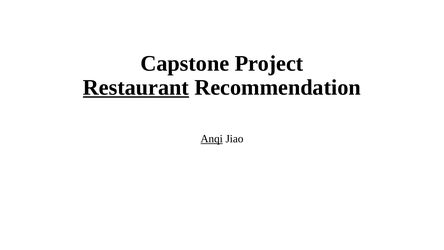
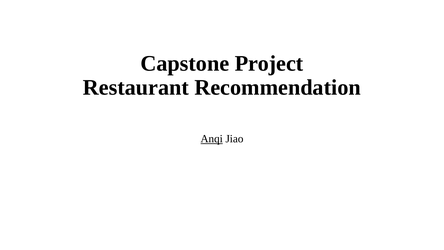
Restaurant underline: present -> none
